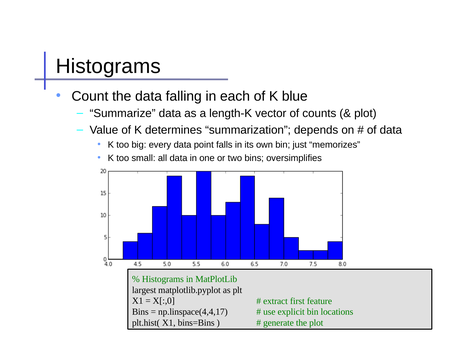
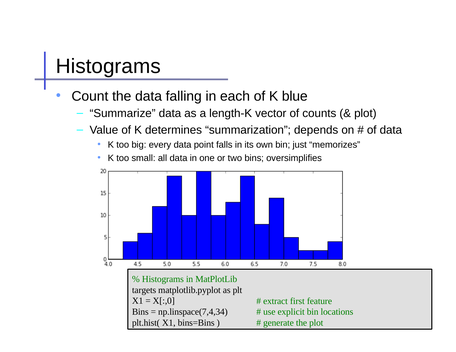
largest: largest -> targets
np.linspace(4,4,17: np.linspace(4,4,17 -> np.linspace(7,4,34
